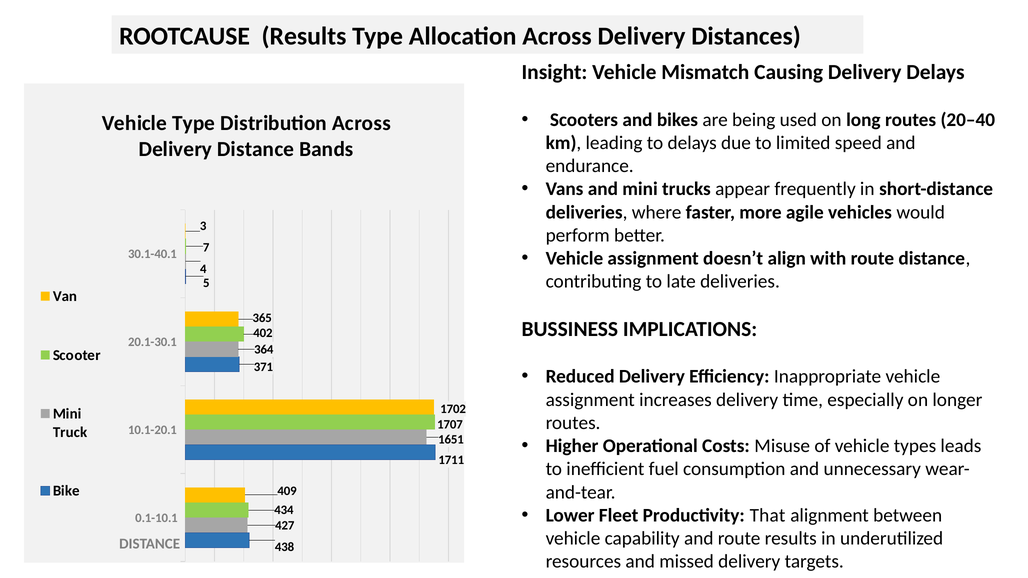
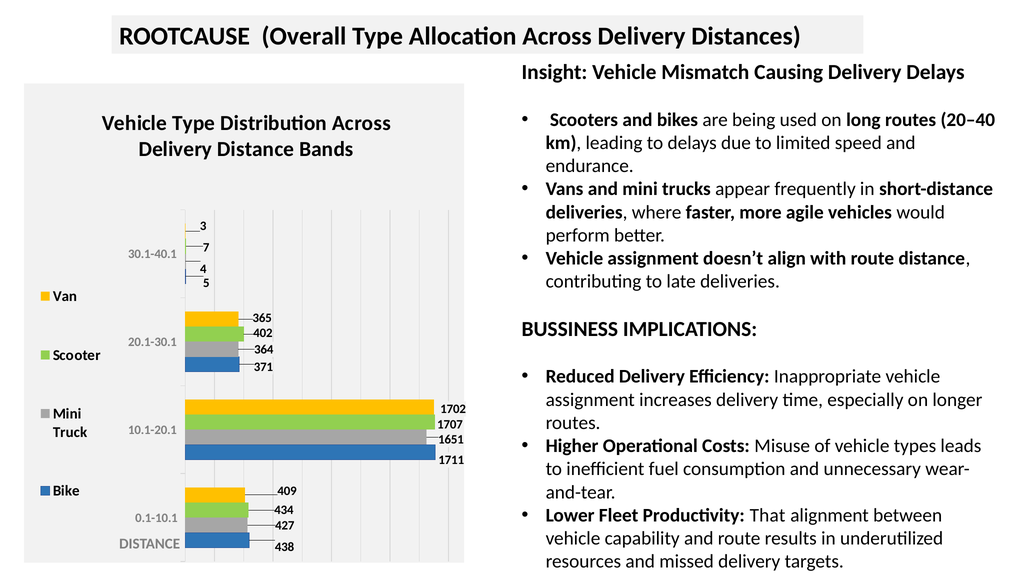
ROOTCAUSE Results: Results -> Overall
